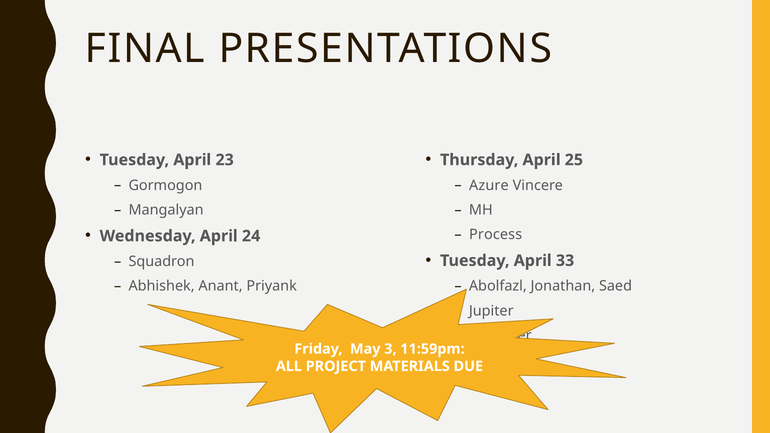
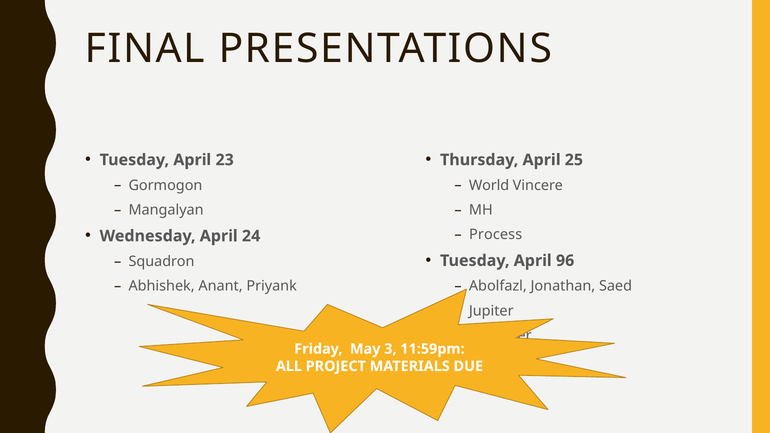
Azure: Azure -> World
33: 33 -> 96
